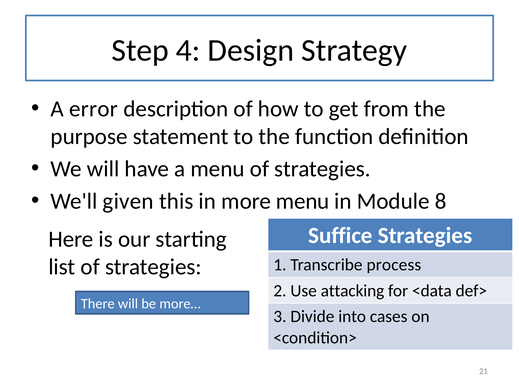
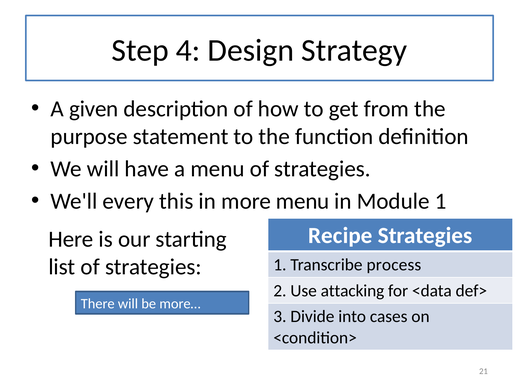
error: error -> given
given: given -> every
Module 8: 8 -> 1
Suffice: Suffice -> Recipe
